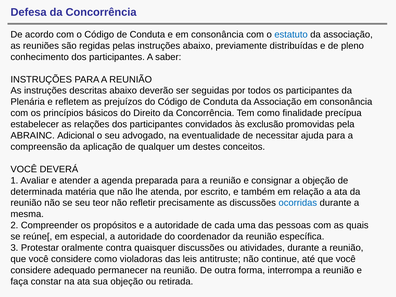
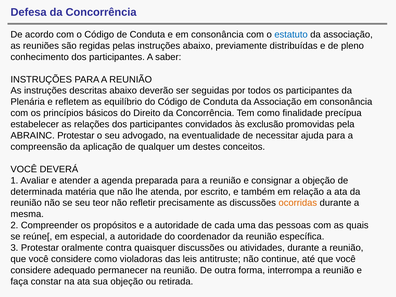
prejuízos: prejuízos -> equilíbrio
ABRAINC Adicional: Adicional -> Protestar
ocorridas colour: blue -> orange
